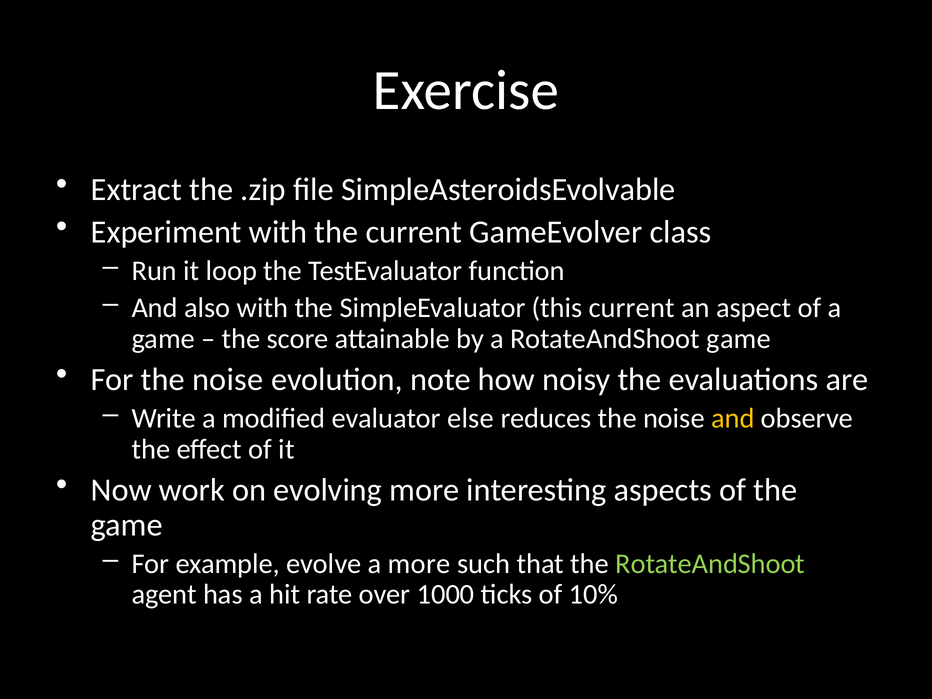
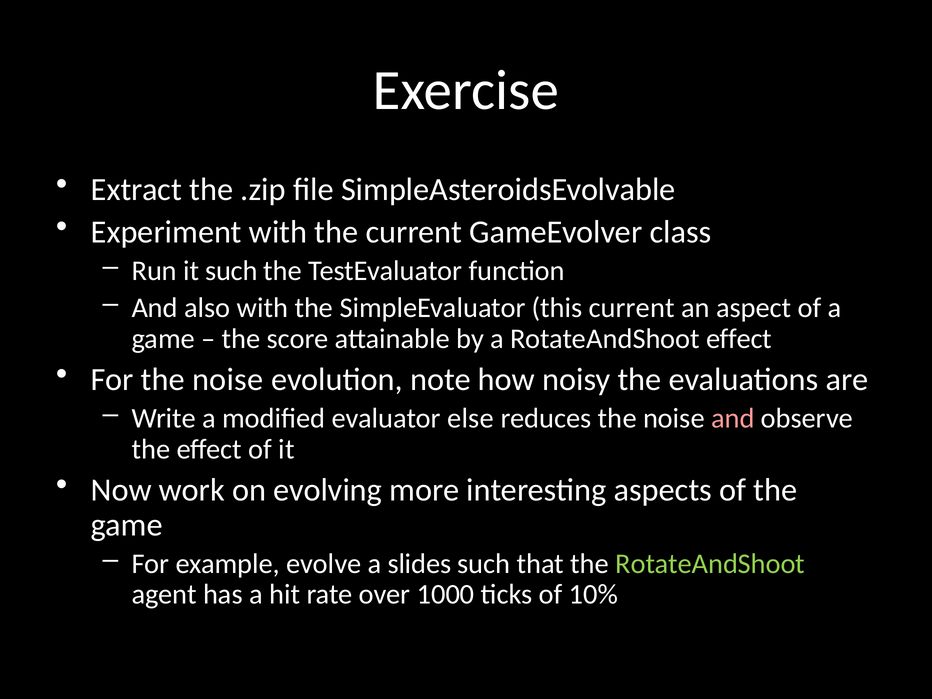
it loop: loop -> such
RotateAndShoot game: game -> effect
and at (733, 418) colour: yellow -> pink
a more: more -> slides
